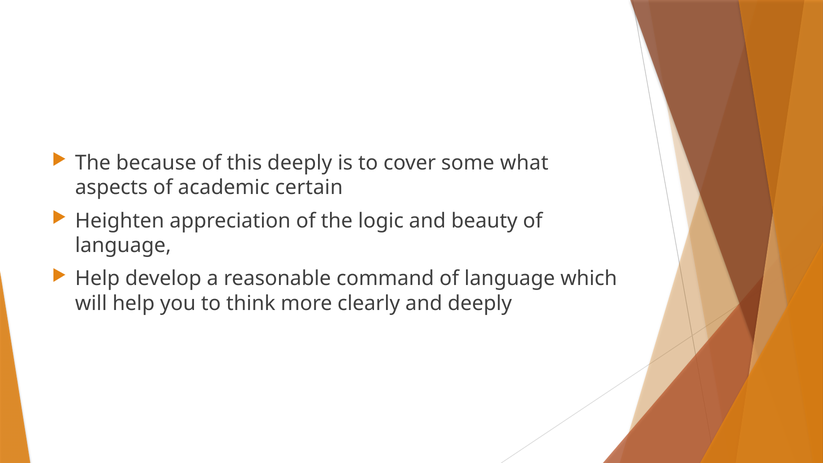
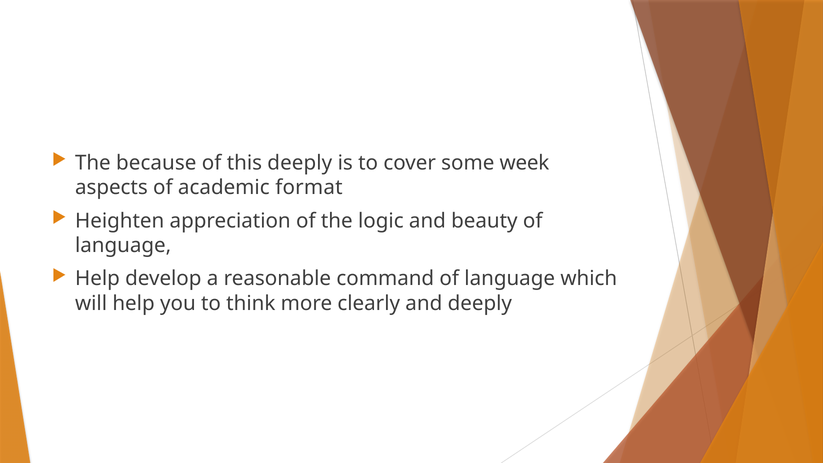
what: what -> week
certain: certain -> format
